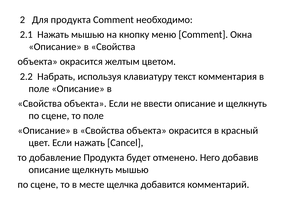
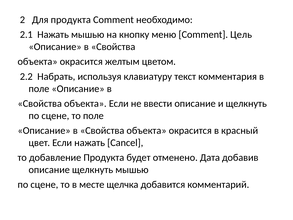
Окна: Окна -> Цель
Него: Него -> Дата
